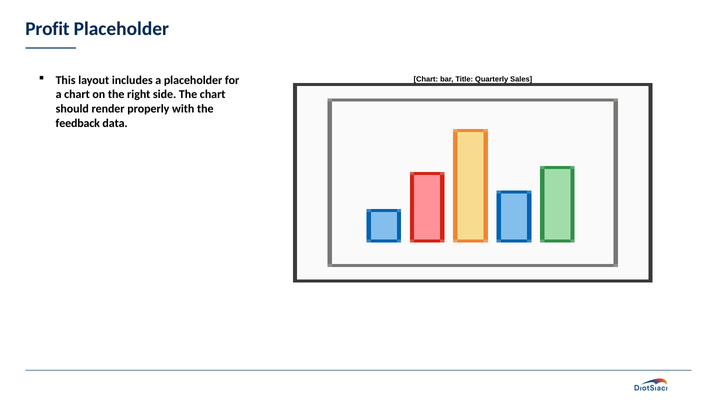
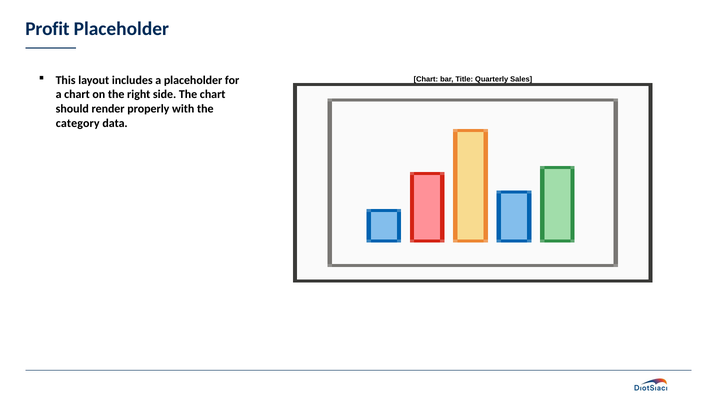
feedback: feedback -> category
